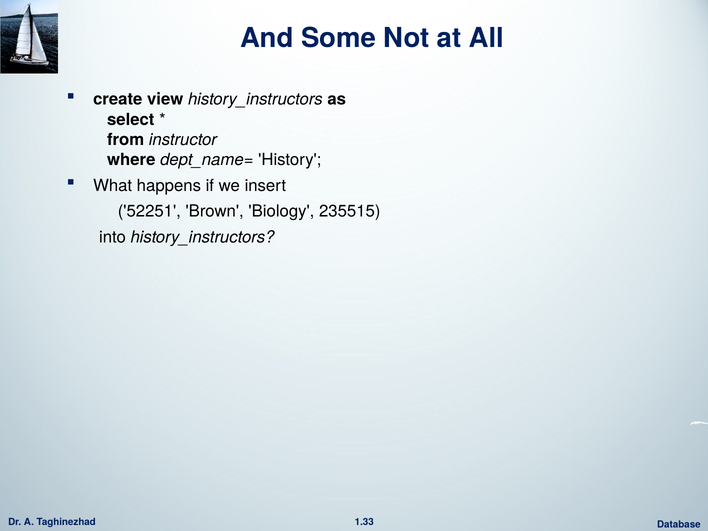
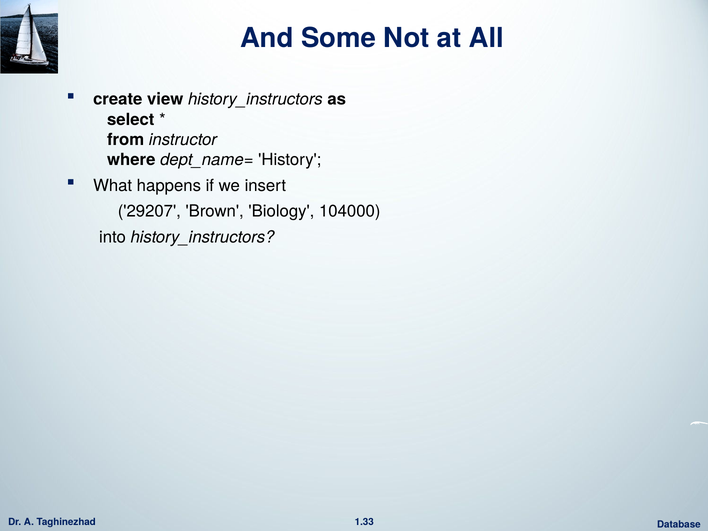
52251: 52251 -> 29207
235515: 235515 -> 104000
